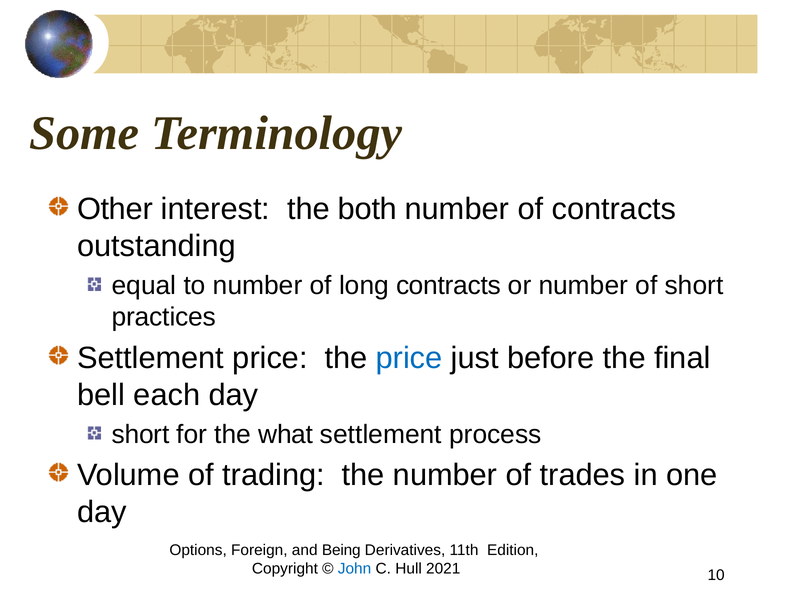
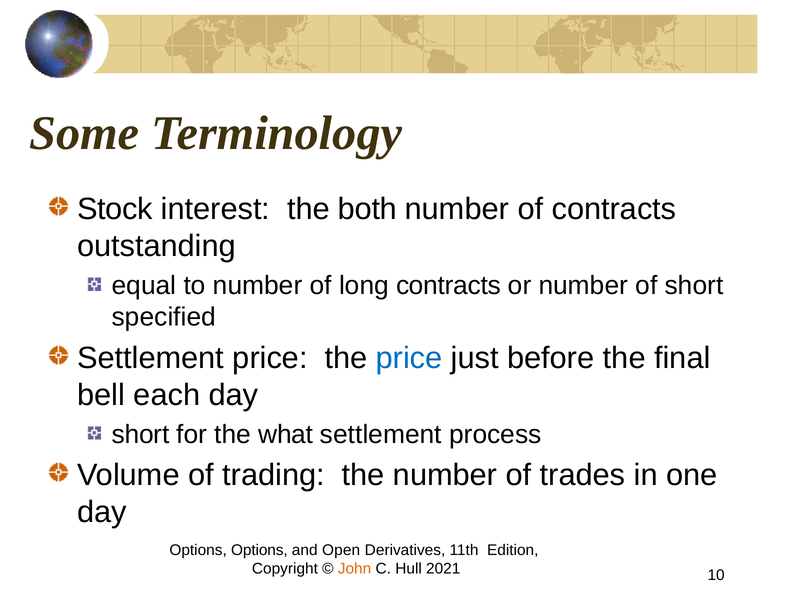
Other: Other -> Stock
practices: practices -> specified
Options Foreign: Foreign -> Options
Being: Being -> Open
John colour: blue -> orange
